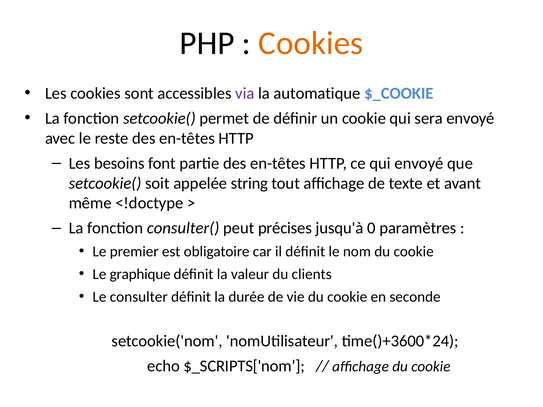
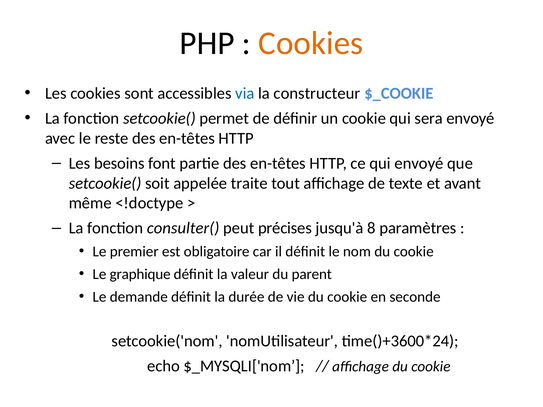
via colour: purple -> blue
automatique: automatique -> constructeur
string: string -> traite
0: 0 -> 8
clients: clients -> parent
consulter: consulter -> demande
$_SCRIPTS['nom: $_SCRIPTS['nom -> $_MYSQLI['nom
